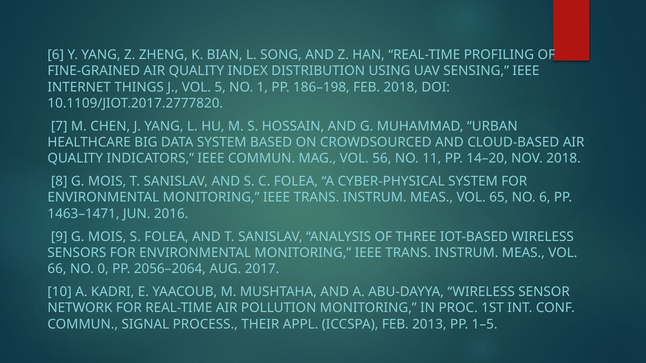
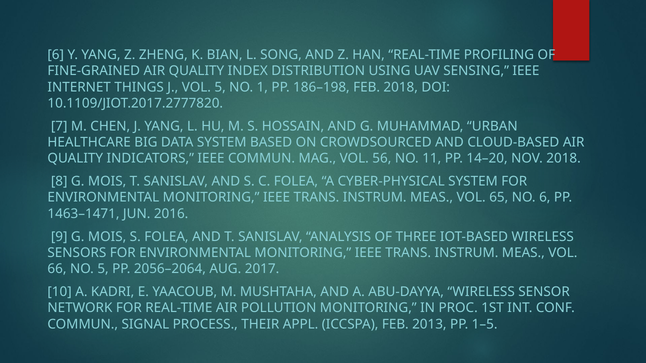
NO 0: 0 -> 5
